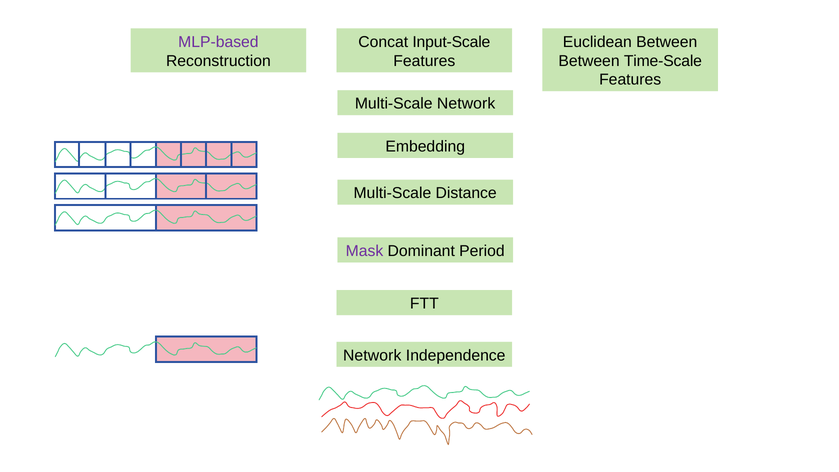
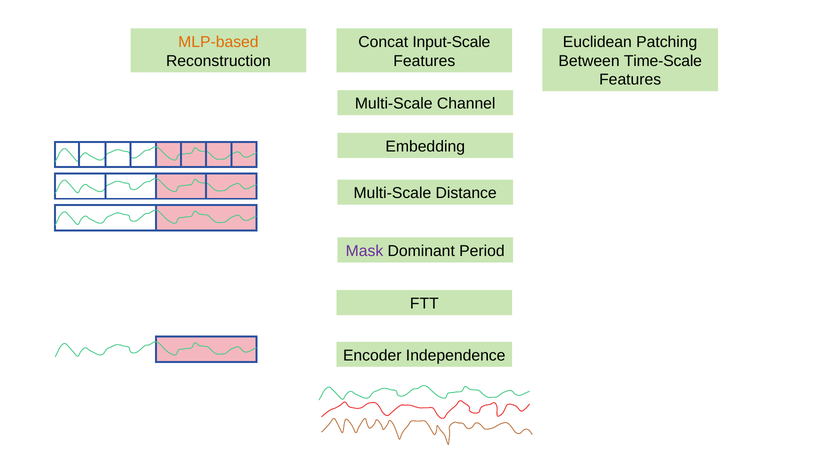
MLP-based colour: purple -> orange
Euclidean Between: Between -> Patching
Multi-Scale Network: Network -> Channel
Network at (372, 355): Network -> Encoder
